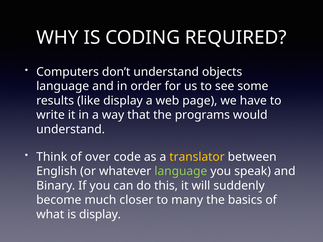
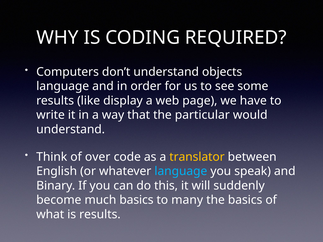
programs: programs -> particular
language at (181, 171) colour: light green -> light blue
much closer: closer -> basics
is display: display -> results
